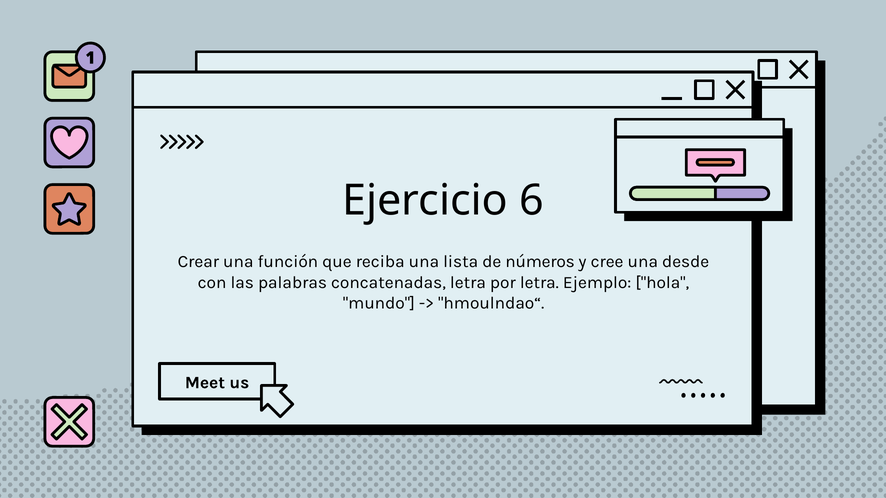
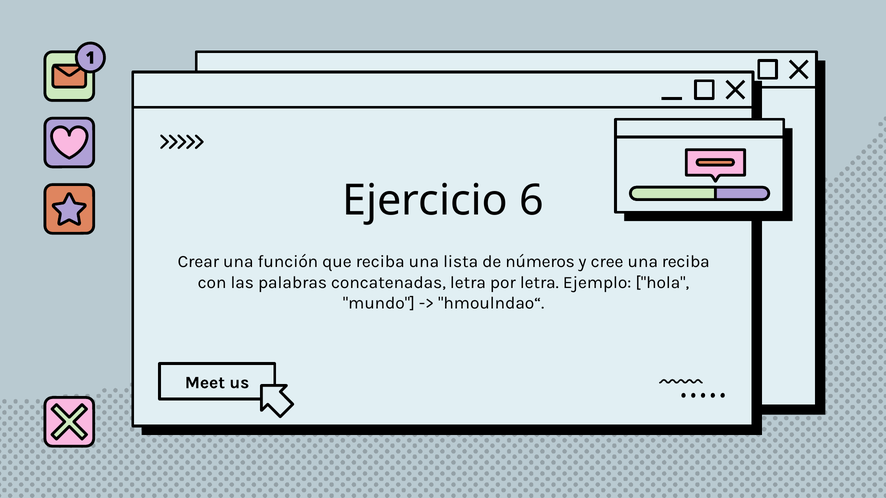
una desde: desde -> reciba
